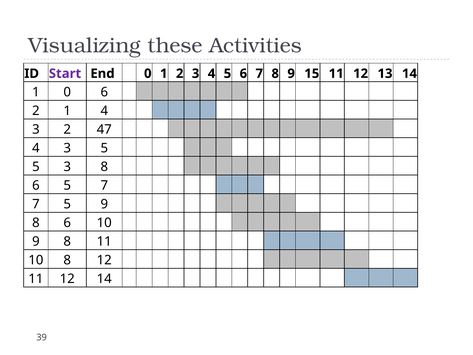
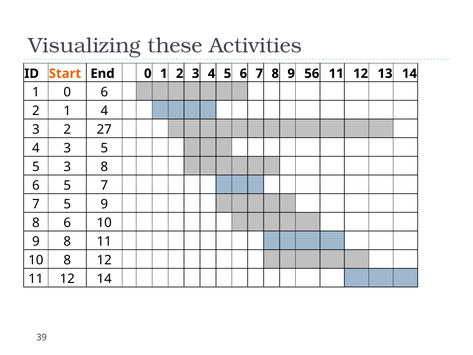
Start colour: purple -> orange
15: 15 -> 56
47: 47 -> 27
